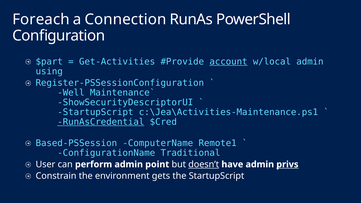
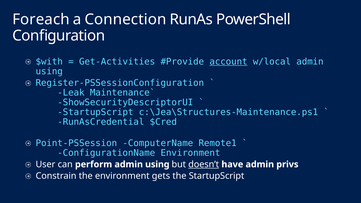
$part: $part -> $with
Well: Well -> Leak
c:\Jea\Activities-Maintenance.ps1: c:\Jea\Activities-Maintenance.ps1 -> c:\Jea\Structures-Maintenance.ps1
RunAsCredential underline: present -> none
Based-PSSession: Based-PSSession -> Point-PSSession
ConfigurationName Traditional: Traditional -> Environment
perform admin point: point -> using
privs underline: present -> none
